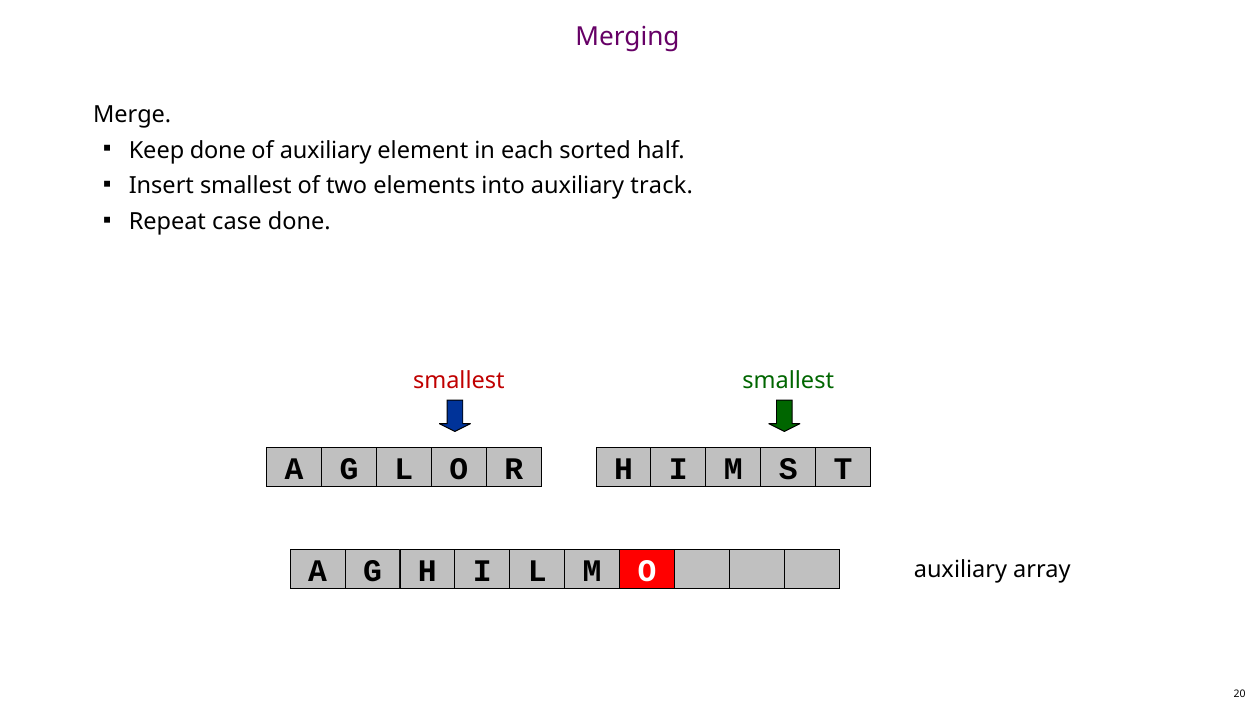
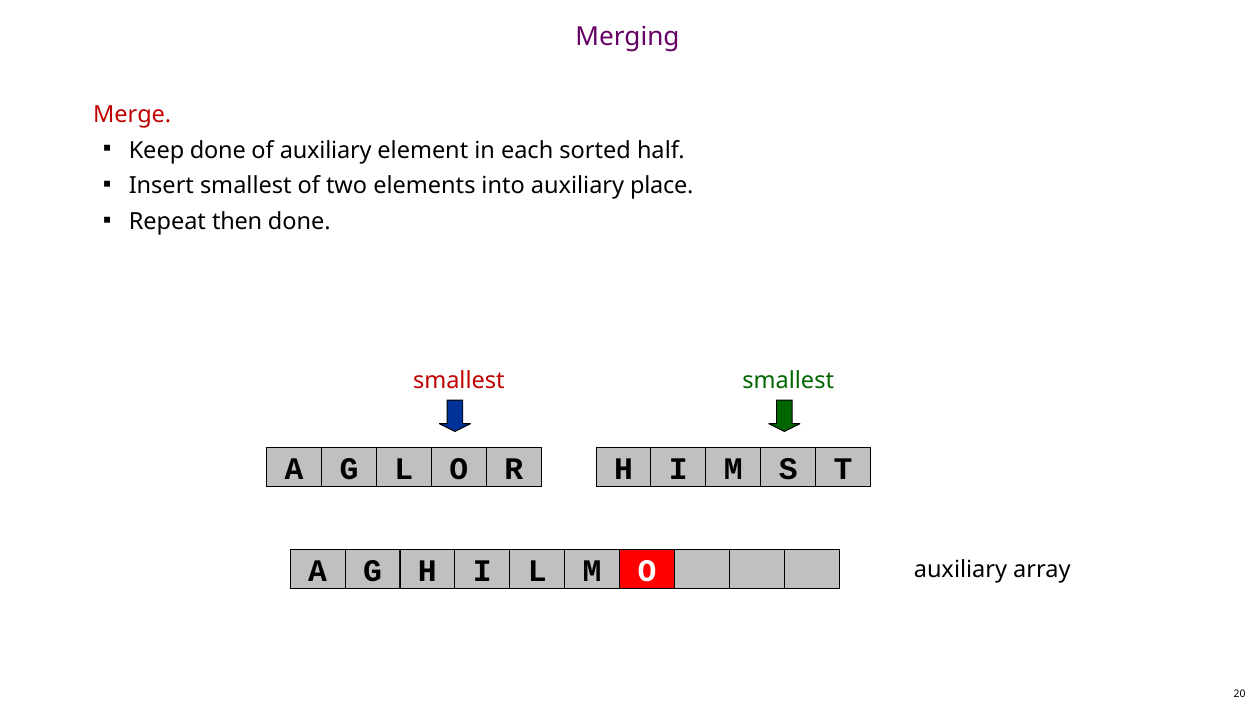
Merge colour: black -> red
track: track -> place
case: case -> then
